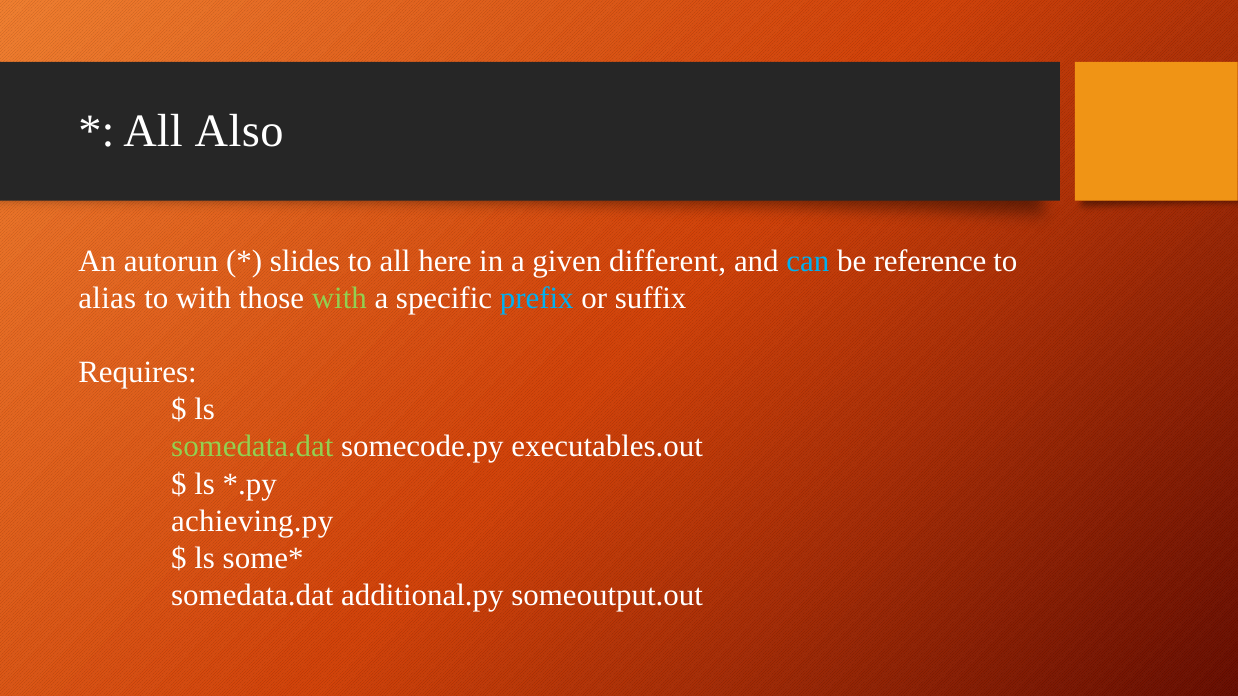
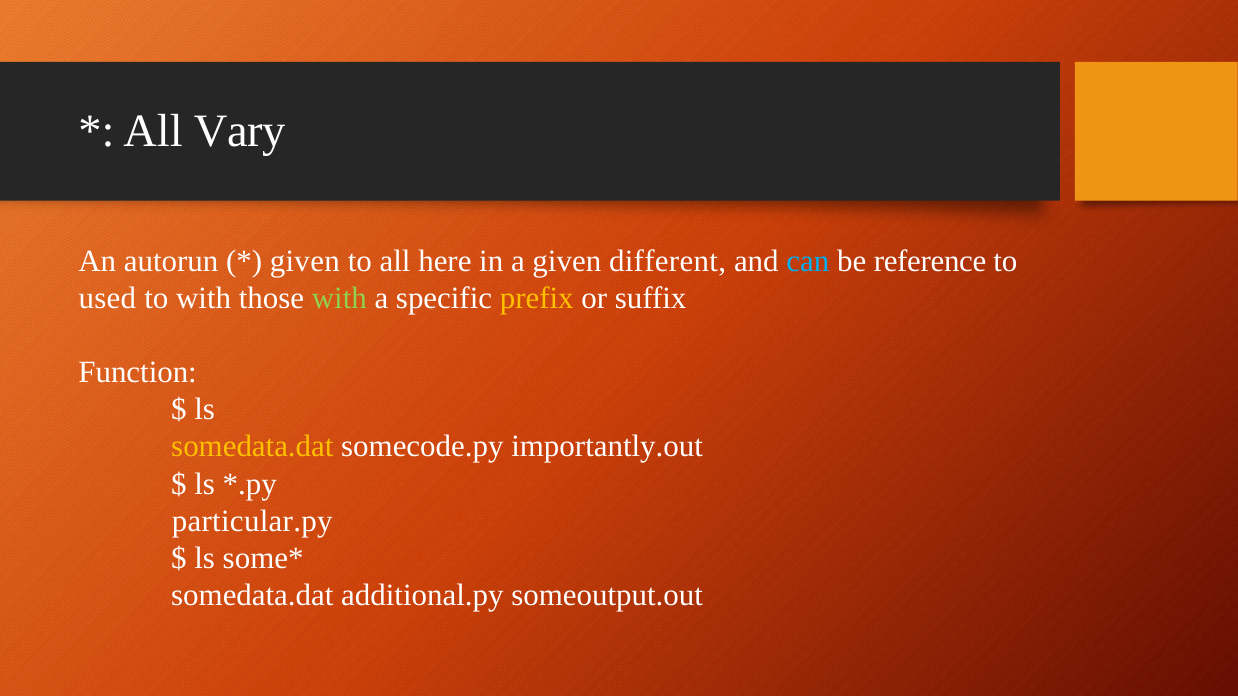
Also: Also -> Vary
slides at (305, 261): slides -> given
alias: alias -> used
prefix colour: light blue -> yellow
Requires: Requires -> Function
somedata.dat at (252, 447) colour: light green -> yellow
executables.out: executables.out -> importantly.out
achieving.py: achieving.py -> particular.py
